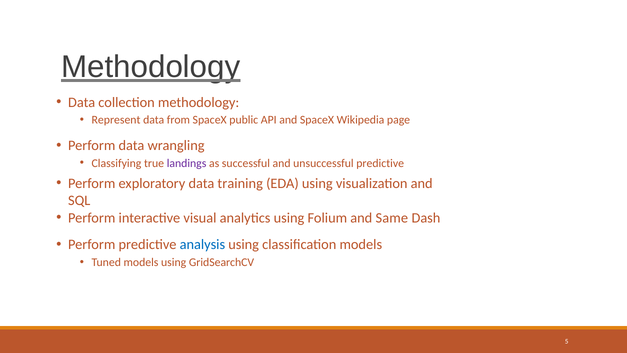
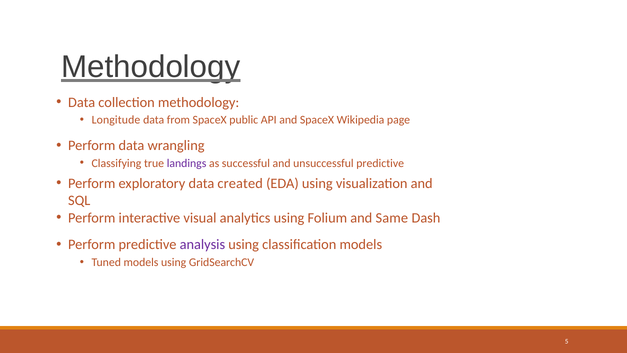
Represent: Represent -> Longitude
training: training -> created
analysis colour: blue -> purple
